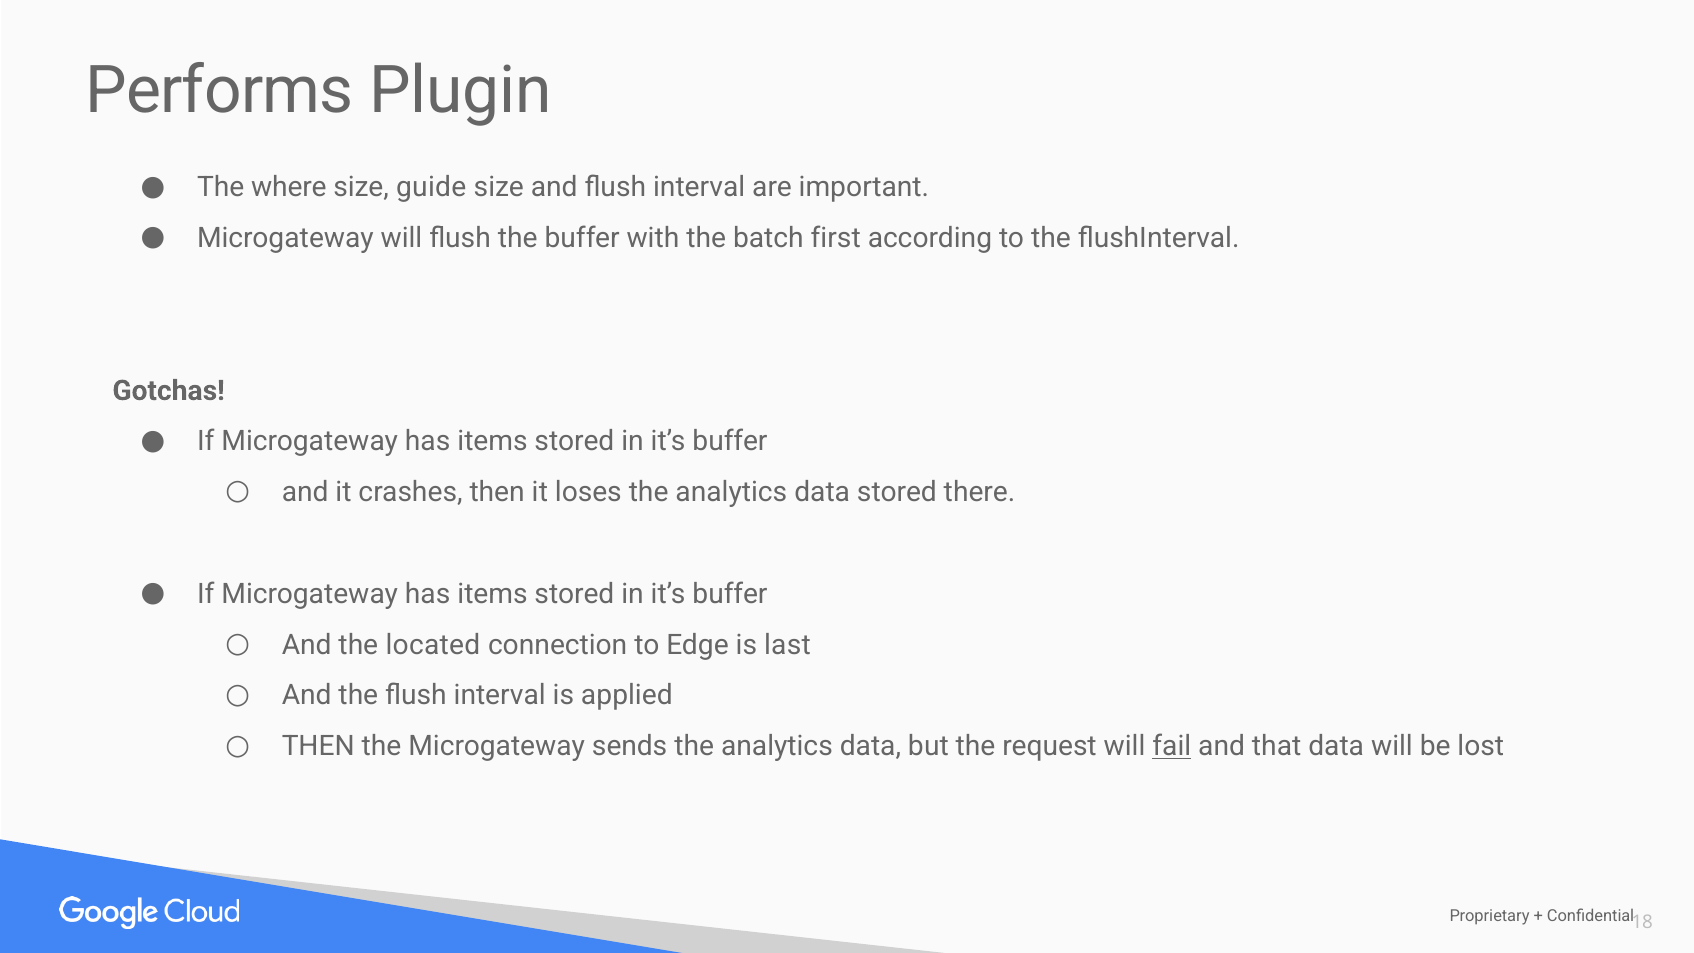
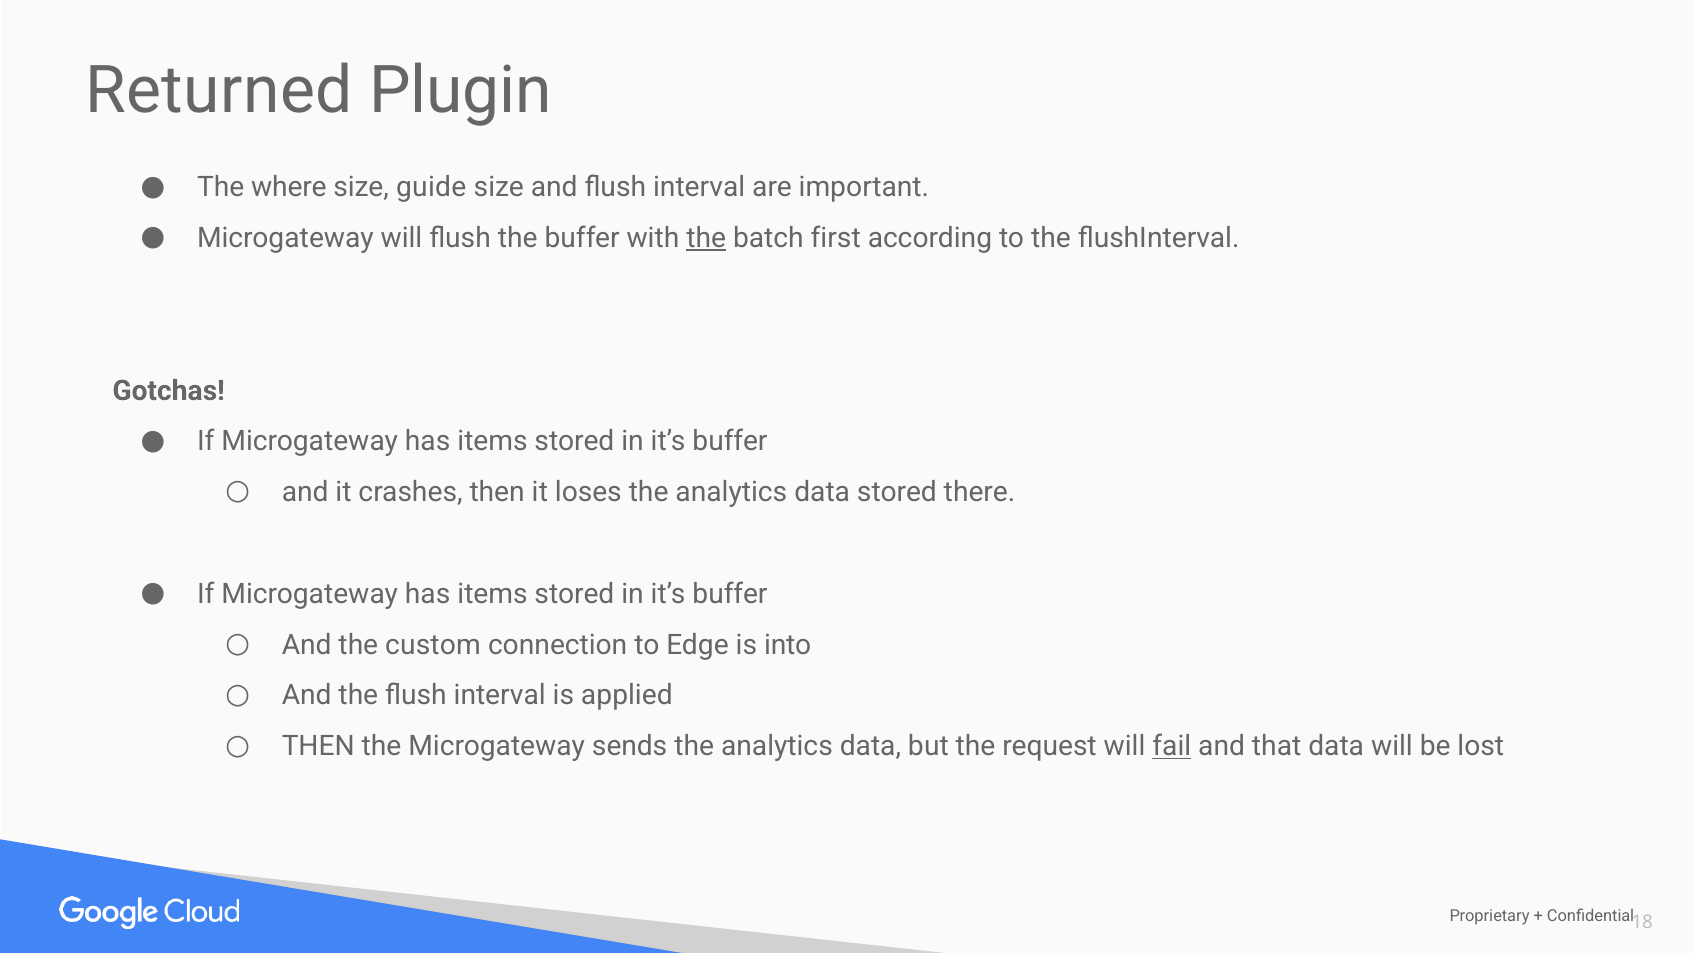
Performs: Performs -> Returned
the at (706, 238) underline: none -> present
located: located -> custom
last: last -> into
